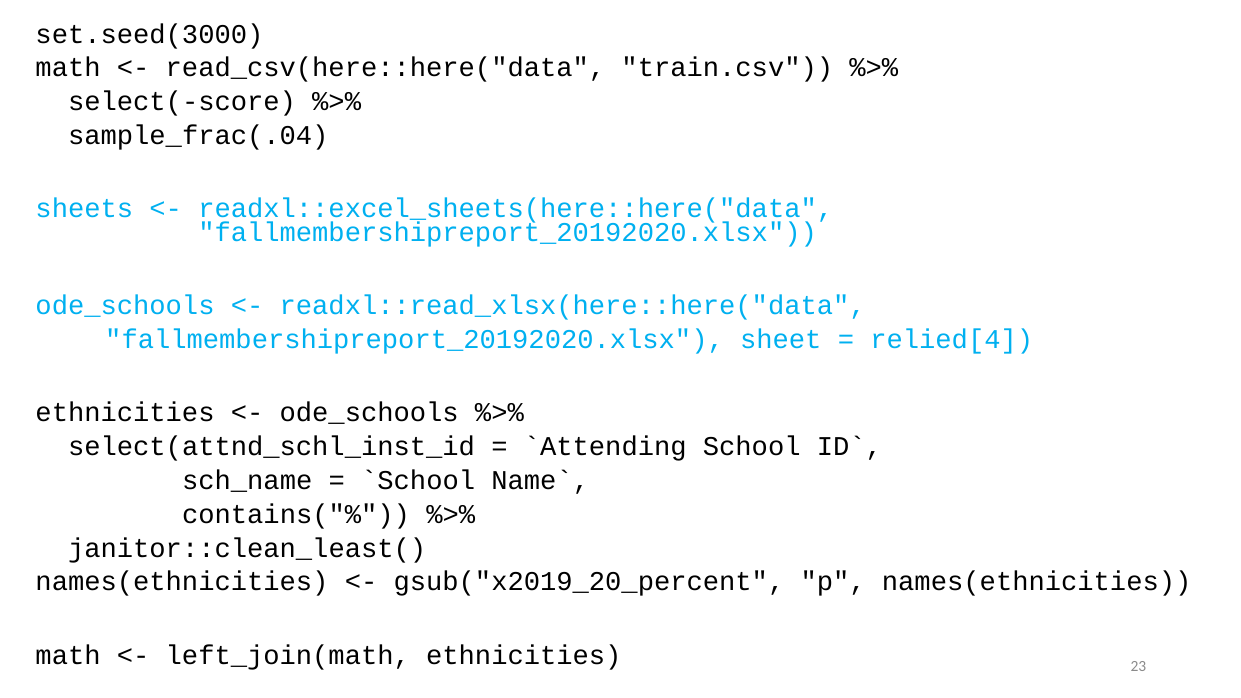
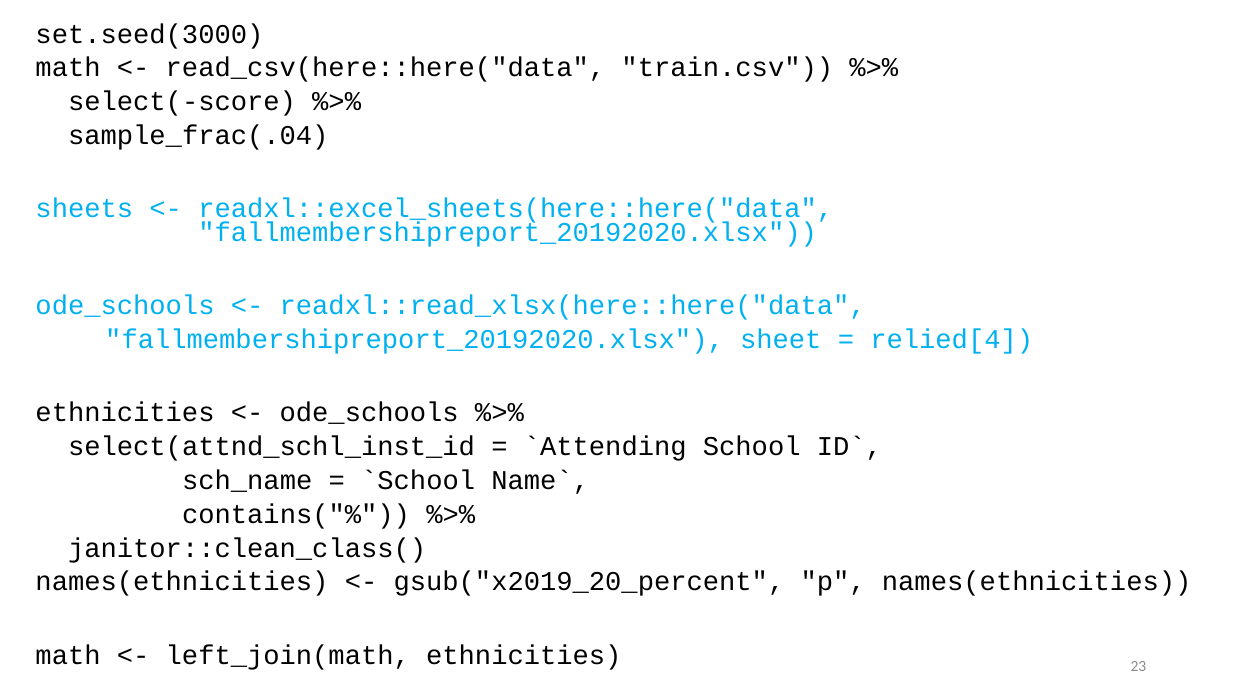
janitor::clean_least(: janitor::clean_least( -> janitor::clean_class(
